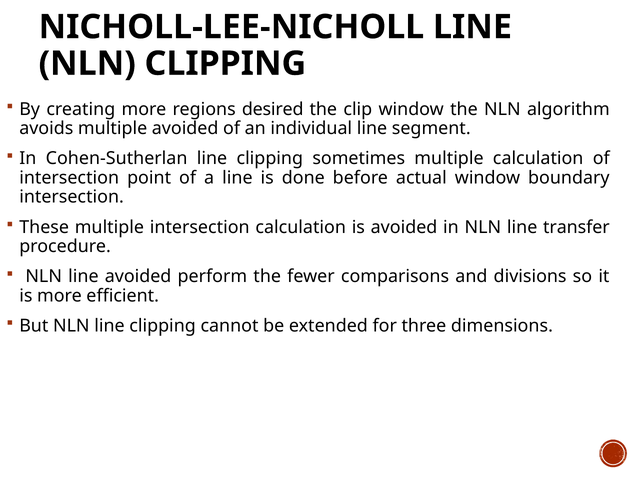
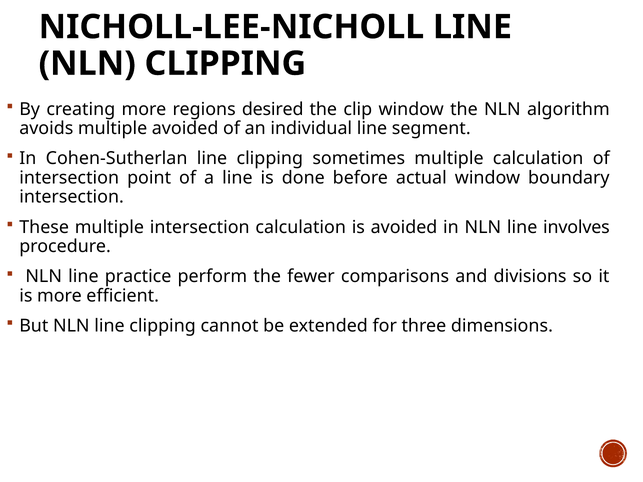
transfer: transfer -> involves
line avoided: avoided -> practice
